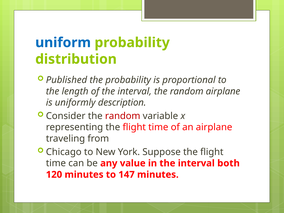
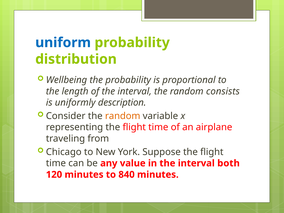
Published: Published -> Wellbeing
random airplane: airplane -> consists
random at (123, 116) colour: red -> orange
147: 147 -> 840
